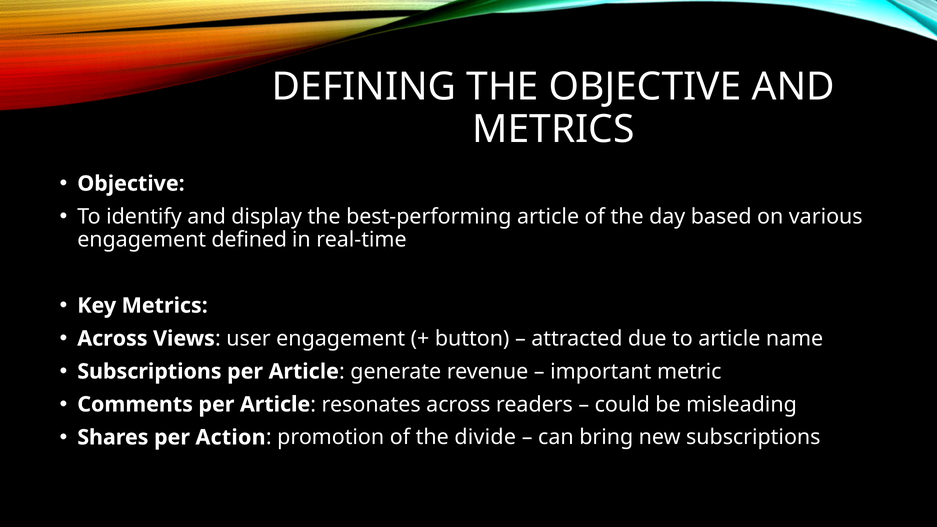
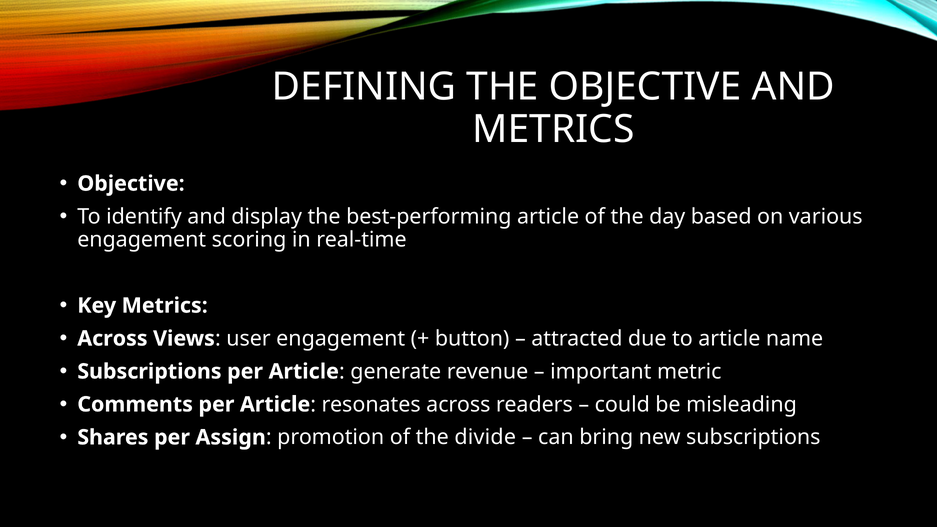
defined: defined -> scoring
Action: Action -> Assign
